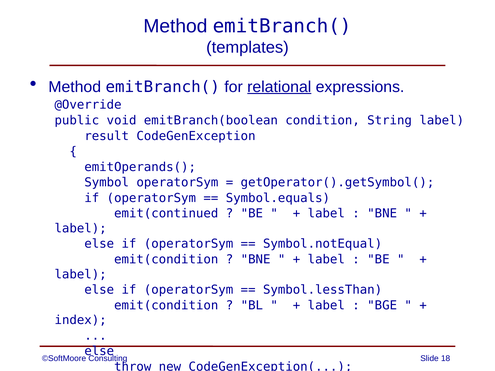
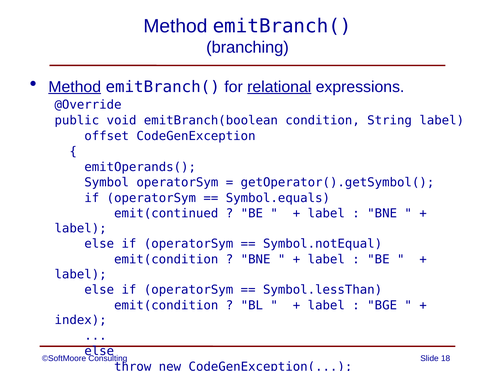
templates: templates -> branching
Method at (75, 87) underline: none -> present
result: result -> offset
